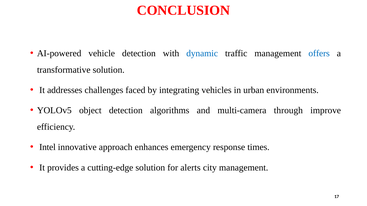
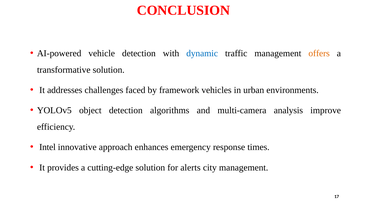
offers colour: blue -> orange
integrating: integrating -> framework
through: through -> analysis
